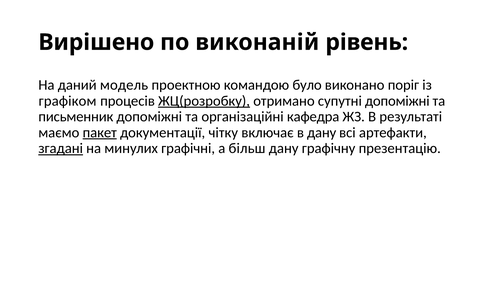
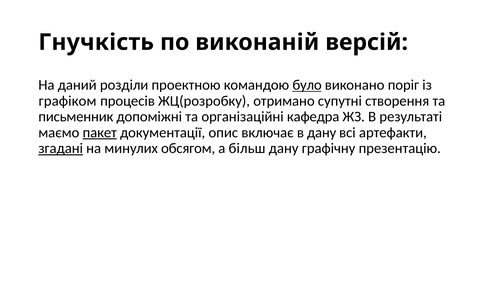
Вирішено: Вирішено -> Гнучкість
рівень: рівень -> версій
модель: модель -> розділи
було underline: none -> present
ЖЦ(розробку underline: present -> none
супутні допоміжні: допоміжні -> створення
чітку: чітку -> опис
графічні: графічні -> обсягом
